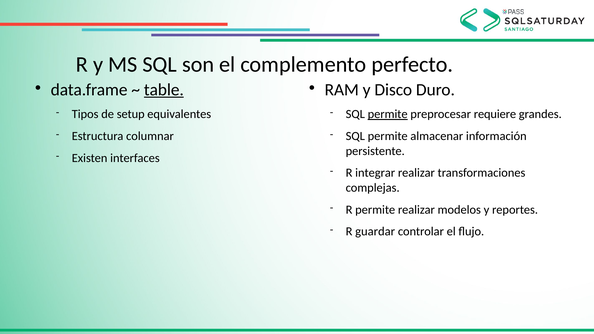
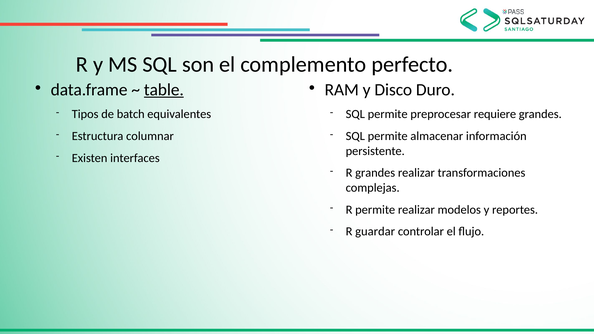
setup: setup -> batch
permite at (388, 114) underline: present -> none
R integrar: integrar -> grandes
